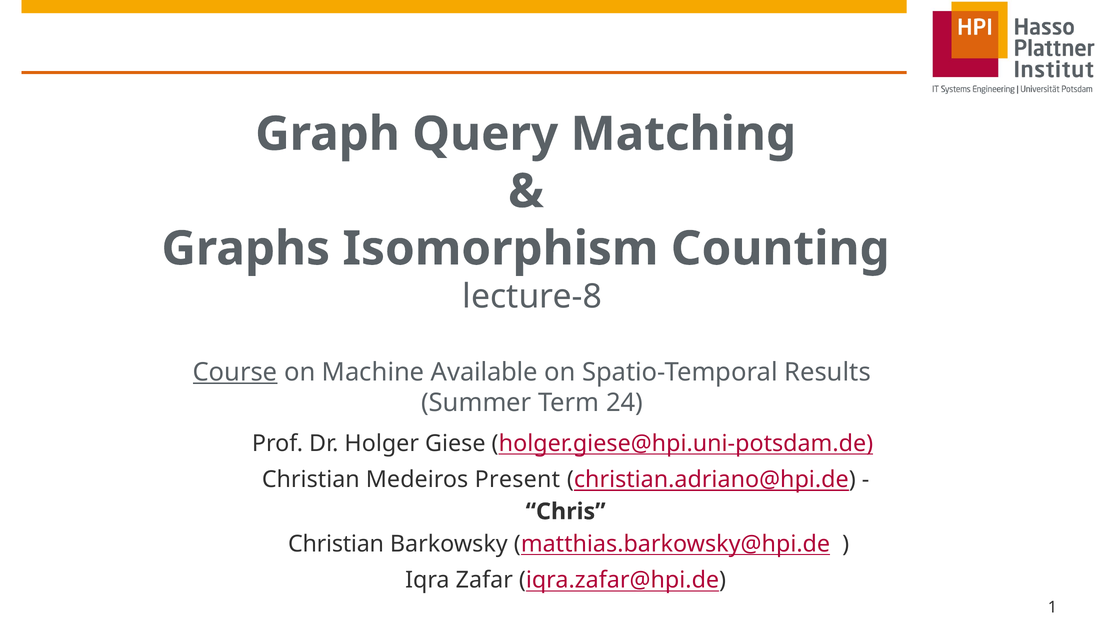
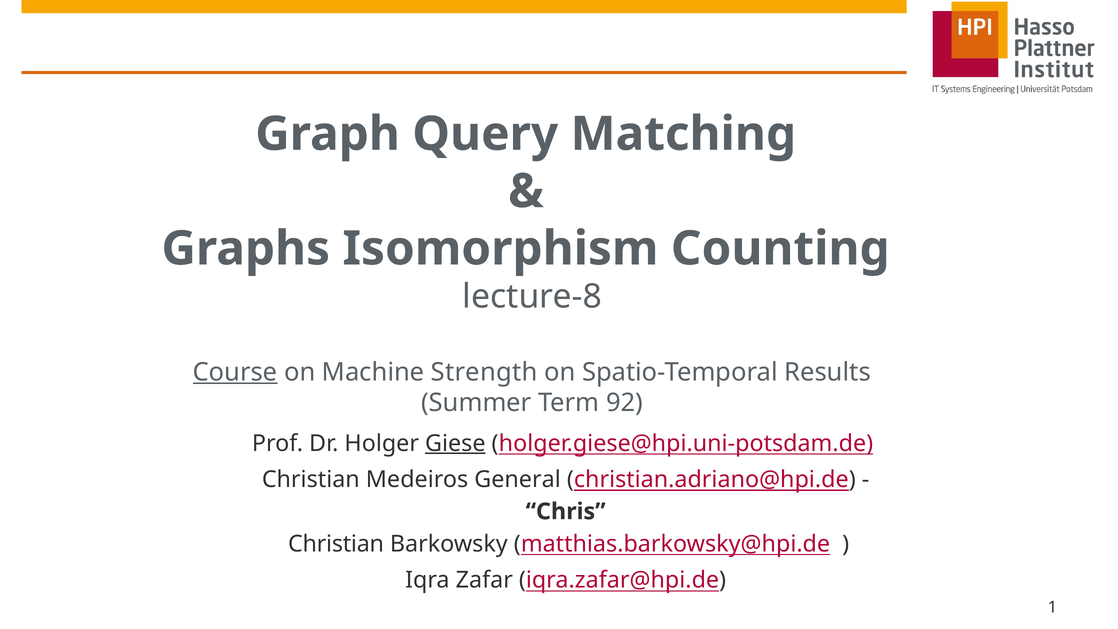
Available: Available -> Strength
24: 24 -> 92
Giese underline: none -> present
Present: Present -> General
